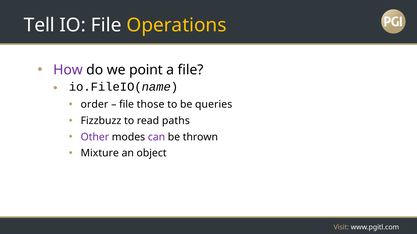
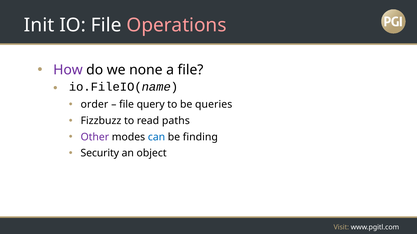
Tell: Tell -> Init
Operations colour: yellow -> pink
point: point -> none
those: those -> query
can colour: purple -> blue
thrown: thrown -> finding
Mixture: Mixture -> Security
